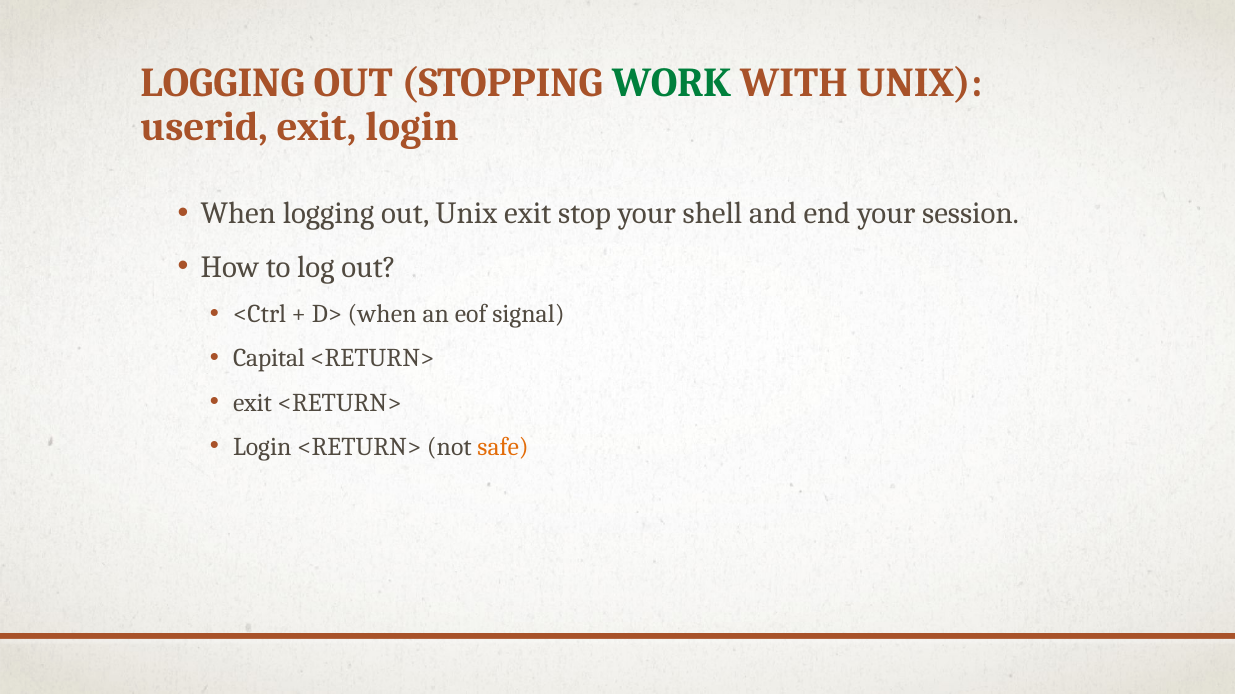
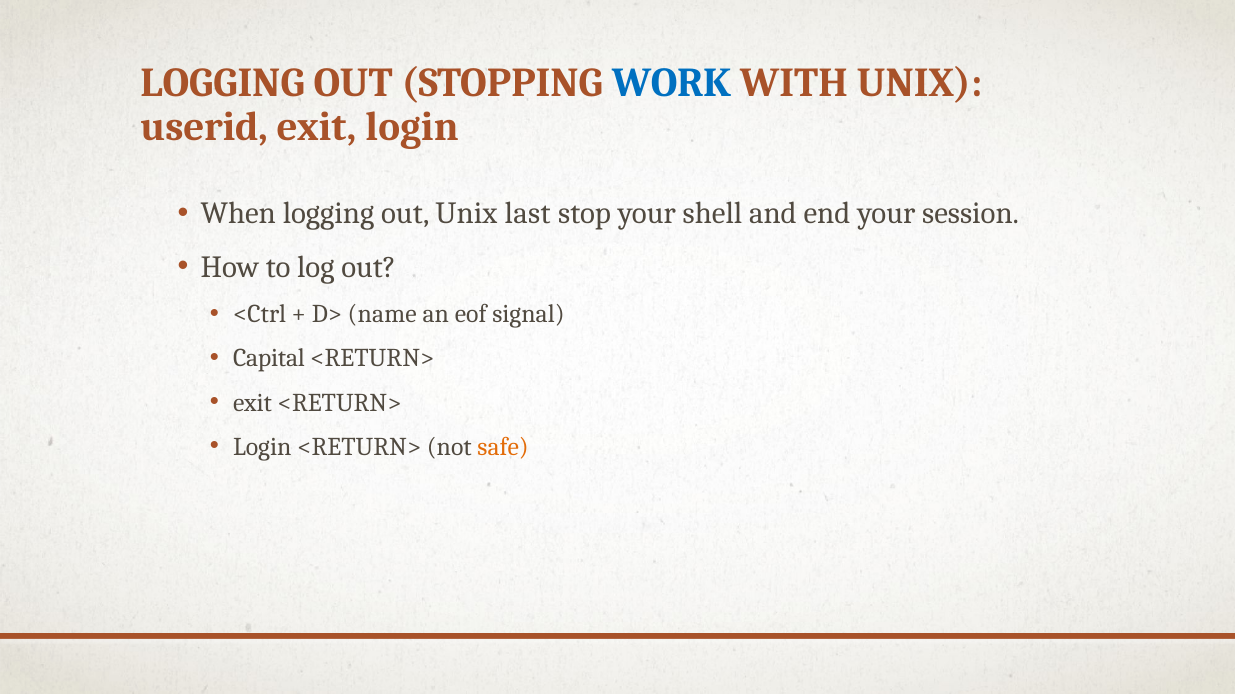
WORK colour: green -> blue
Unix exit: exit -> last
D> when: when -> name
